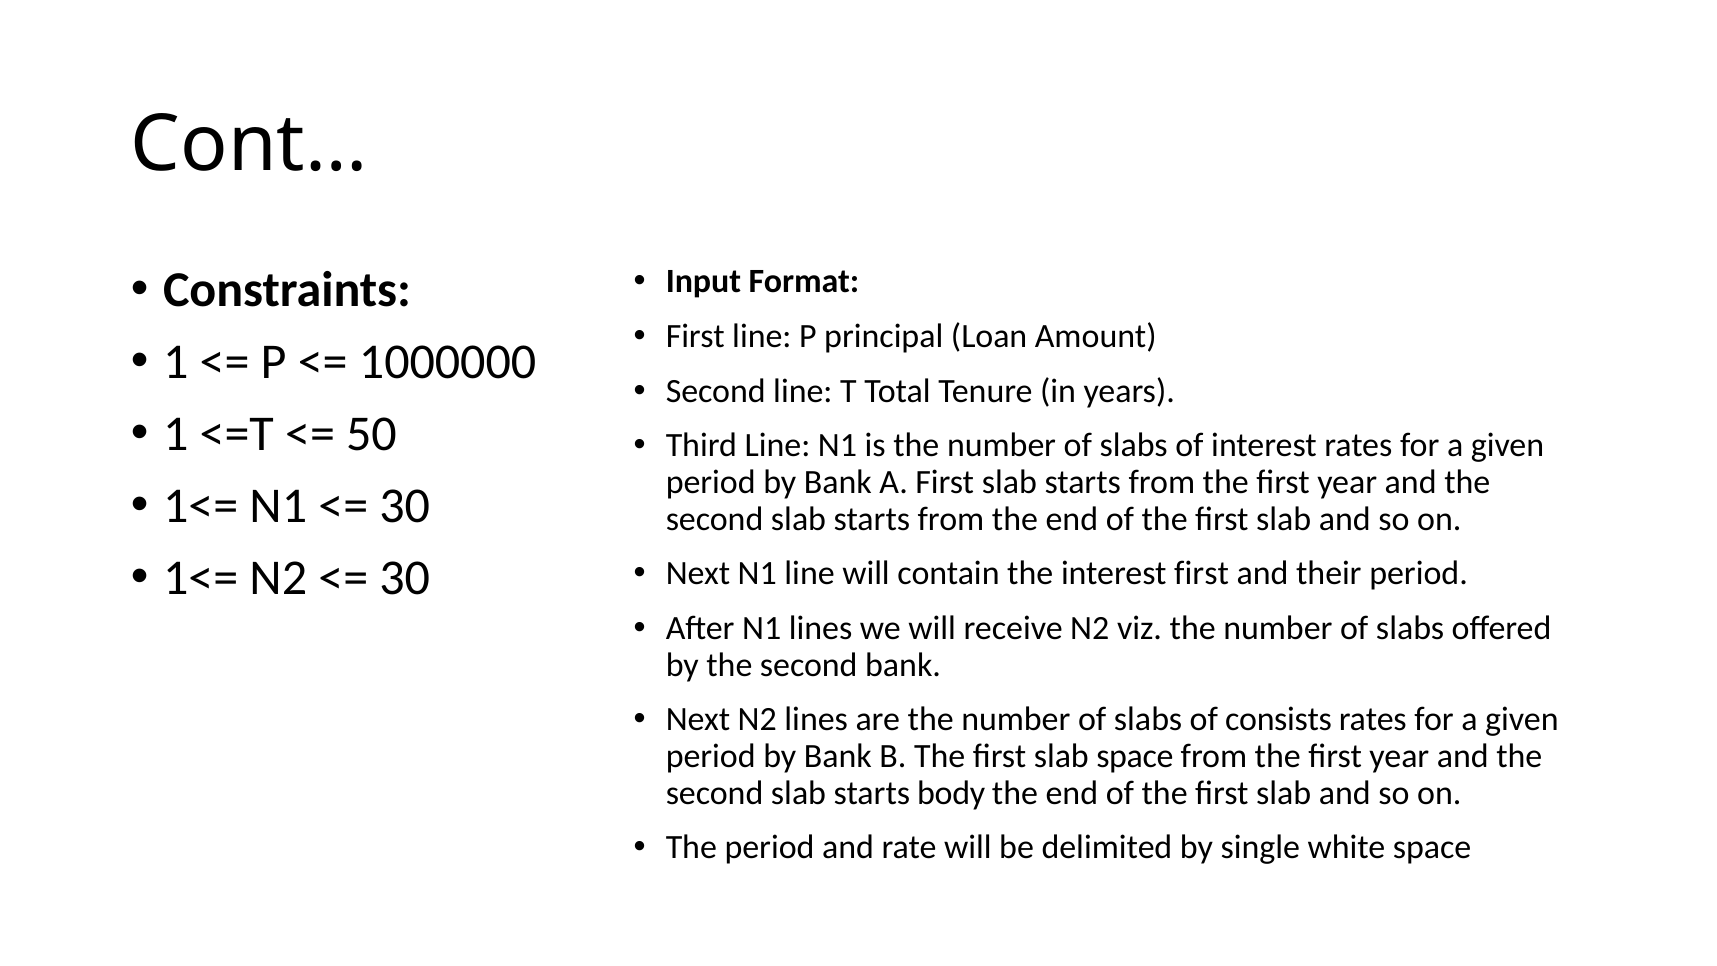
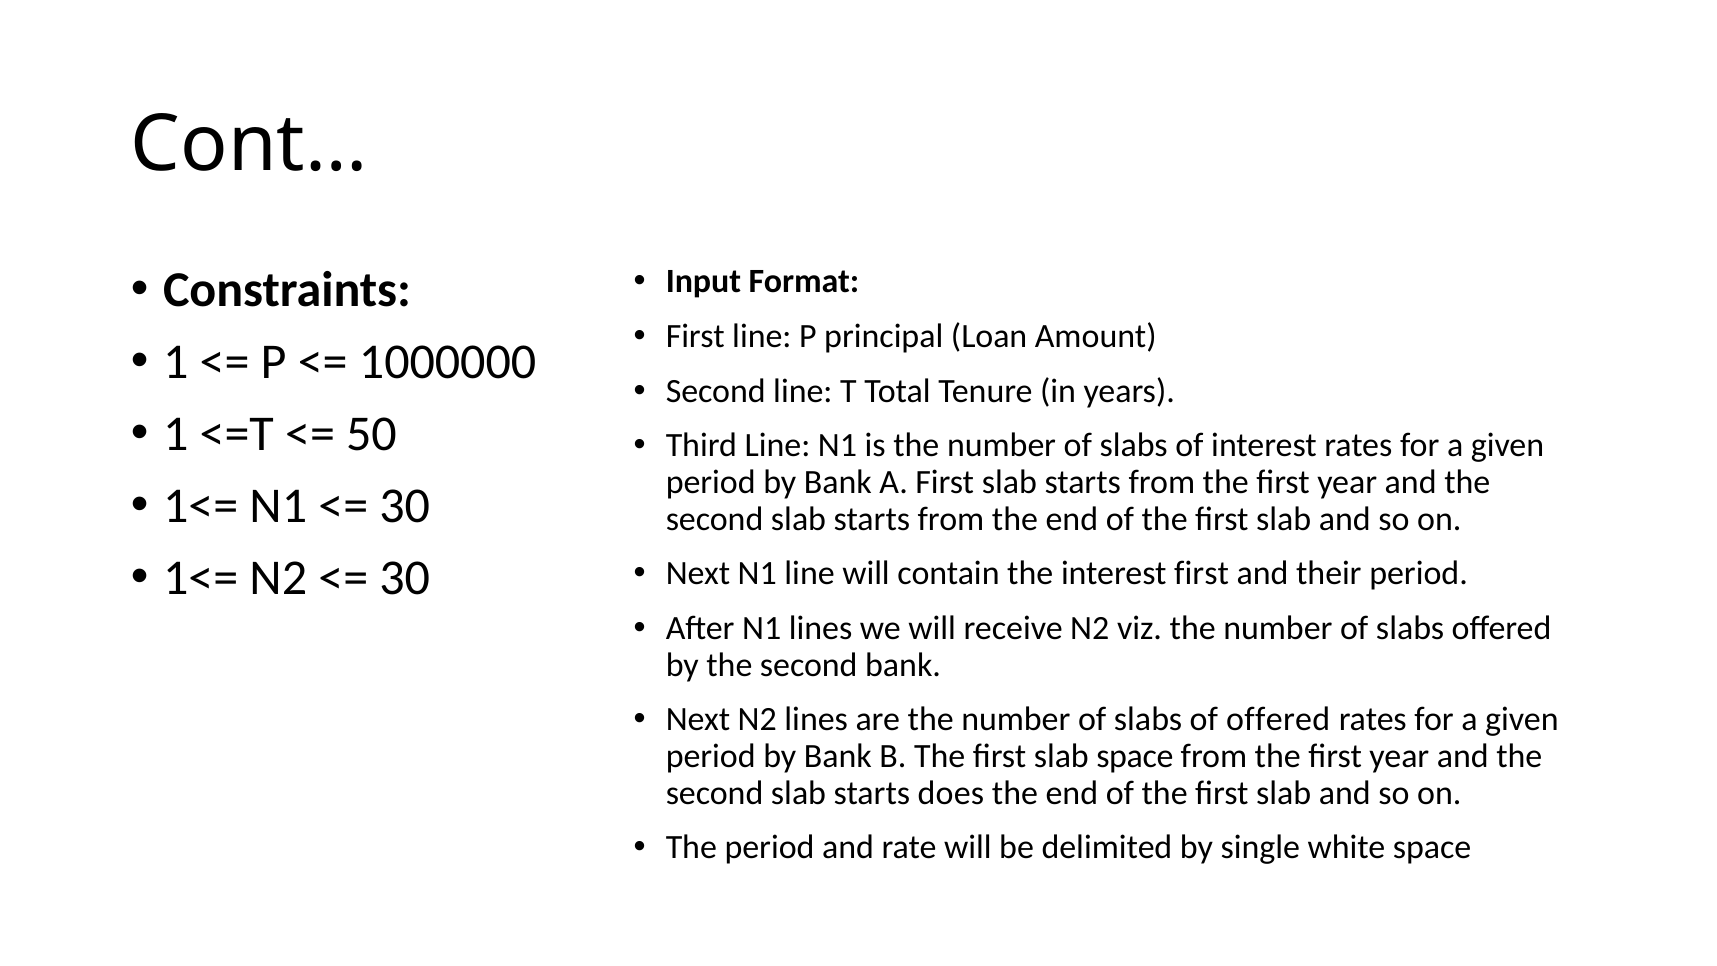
of consists: consists -> offered
body: body -> does
